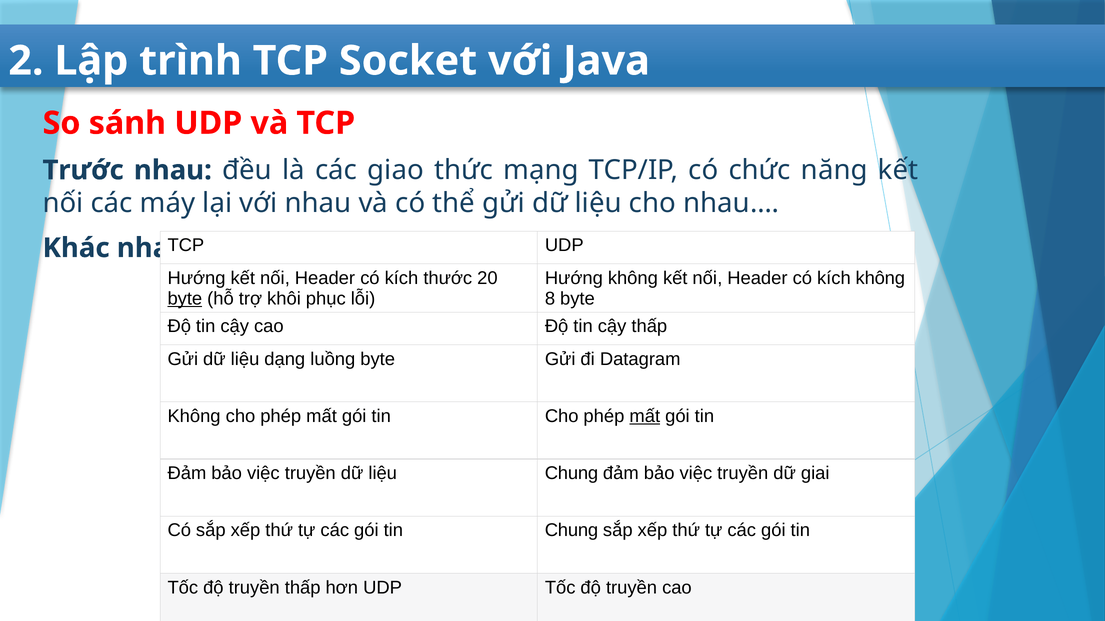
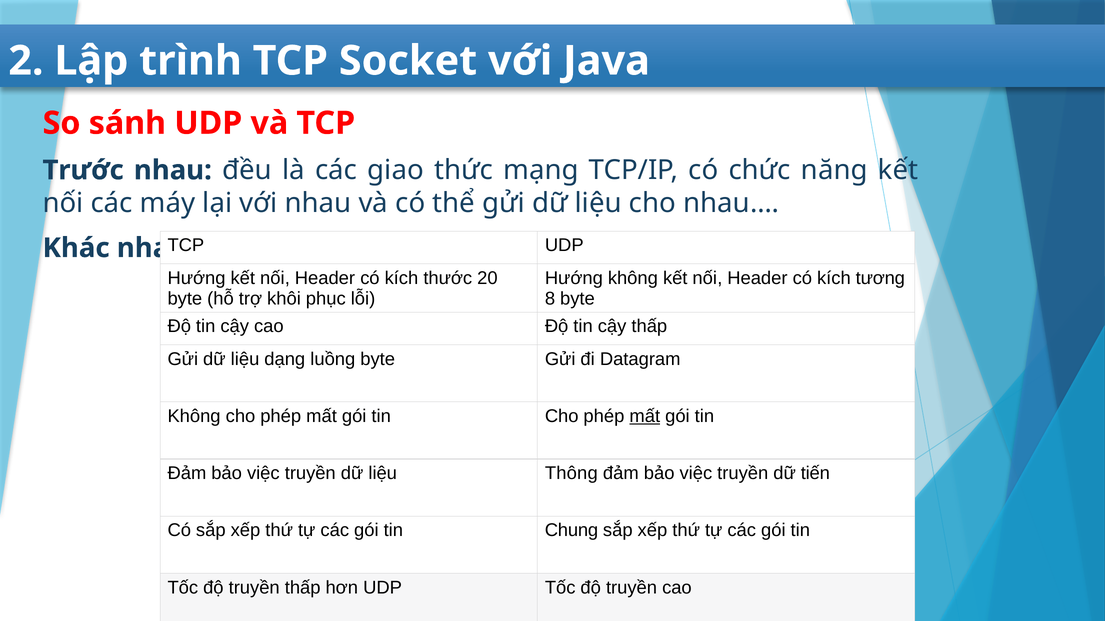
kích không: không -> tương
byte at (185, 299) underline: present -> none
liệu Chung: Chung -> Thông
giai: giai -> tiến
